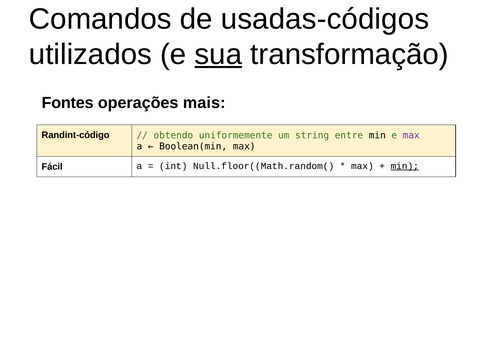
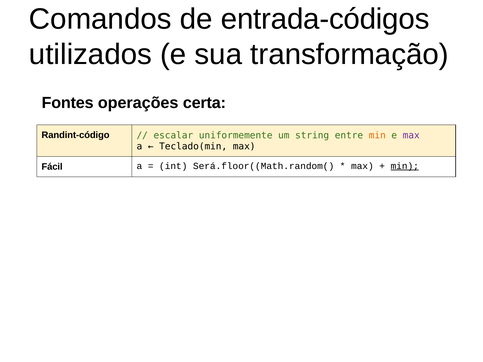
usadas-códigos: usadas-códigos -> entrada-códigos
sua underline: present -> none
mais: mais -> certa
obtendo: obtendo -> escalar
min at (377, 135) colour: black -> orange
Boolean(min: Boolean(min -> Teclado(min
Null.floor((Math.random(: Null.floor((Math.random( -> Será.floor((Math.random(
